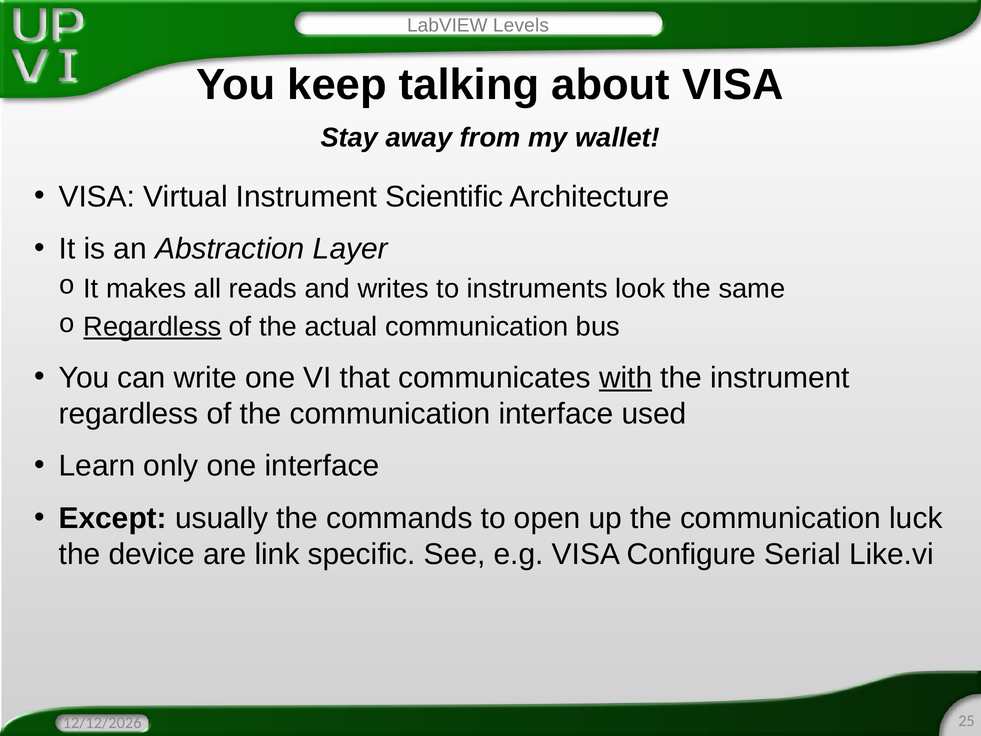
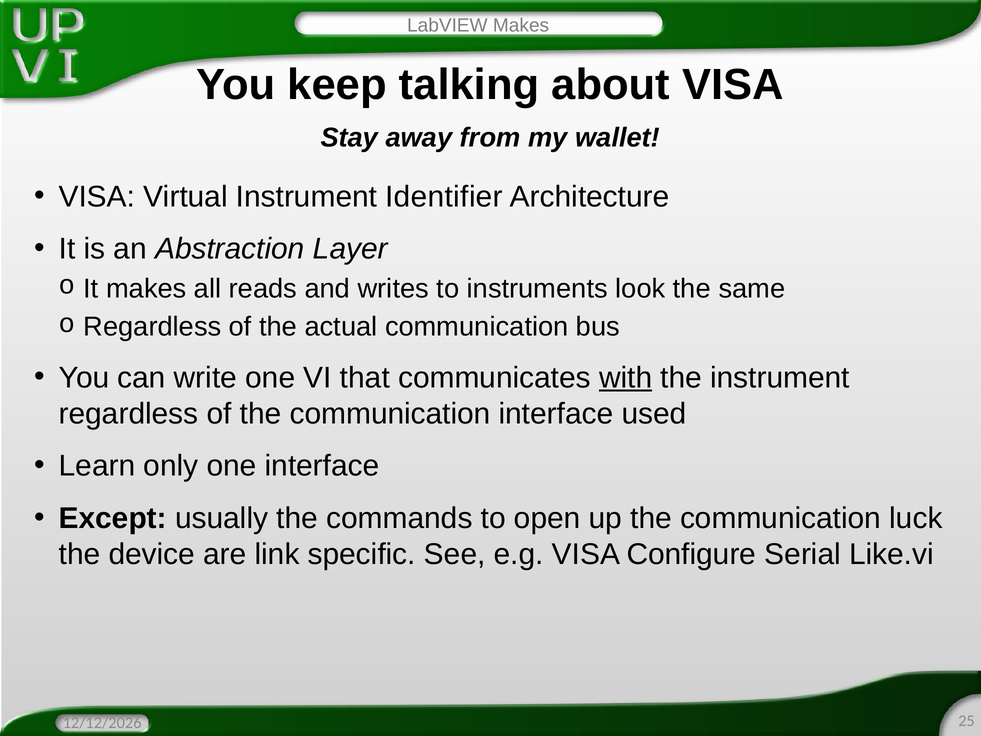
LabVIEW Levels: Levels -> Makes
Scientific: Scientific -> Identifier
Regardless at (152, 327) underline: present -> none
